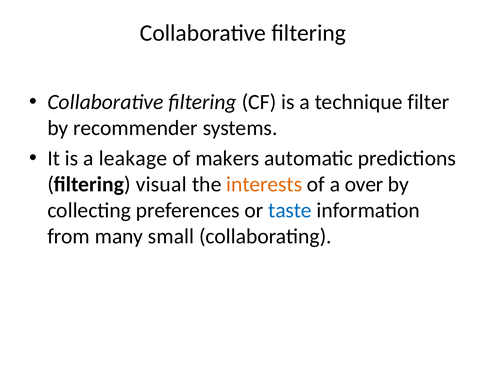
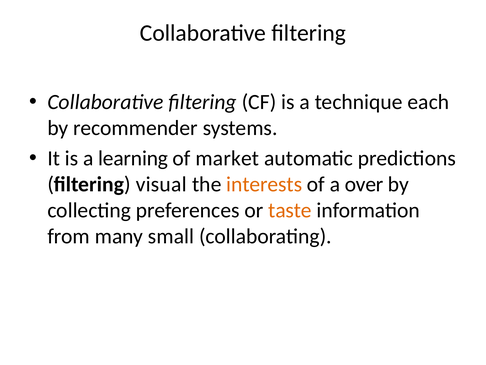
filter: filter -> each
leakage: leakage -> learning
makers: makers -> market
taste colour: blue -> orange
